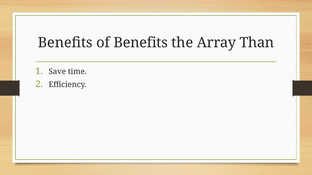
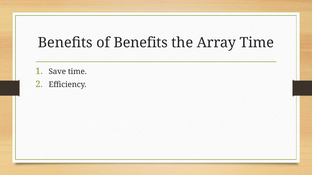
Array Than: Than -> Time
